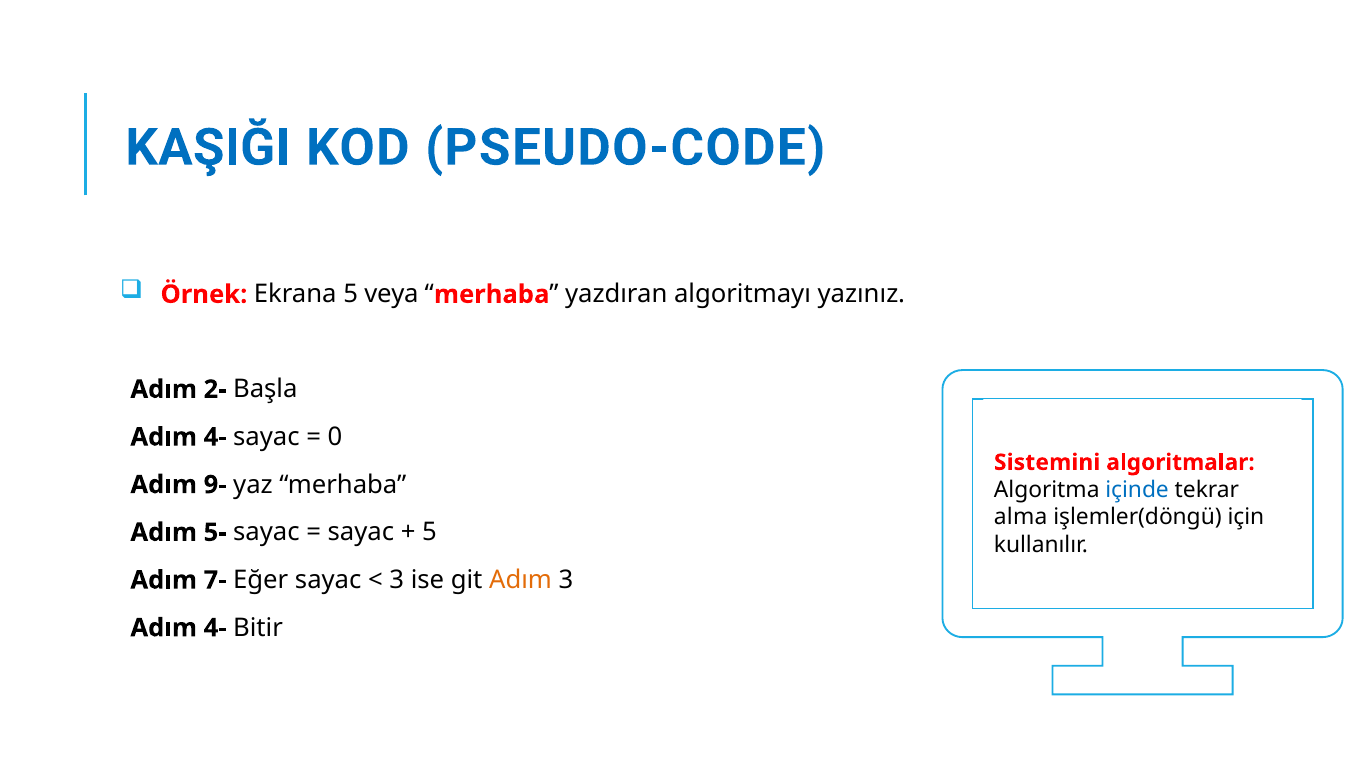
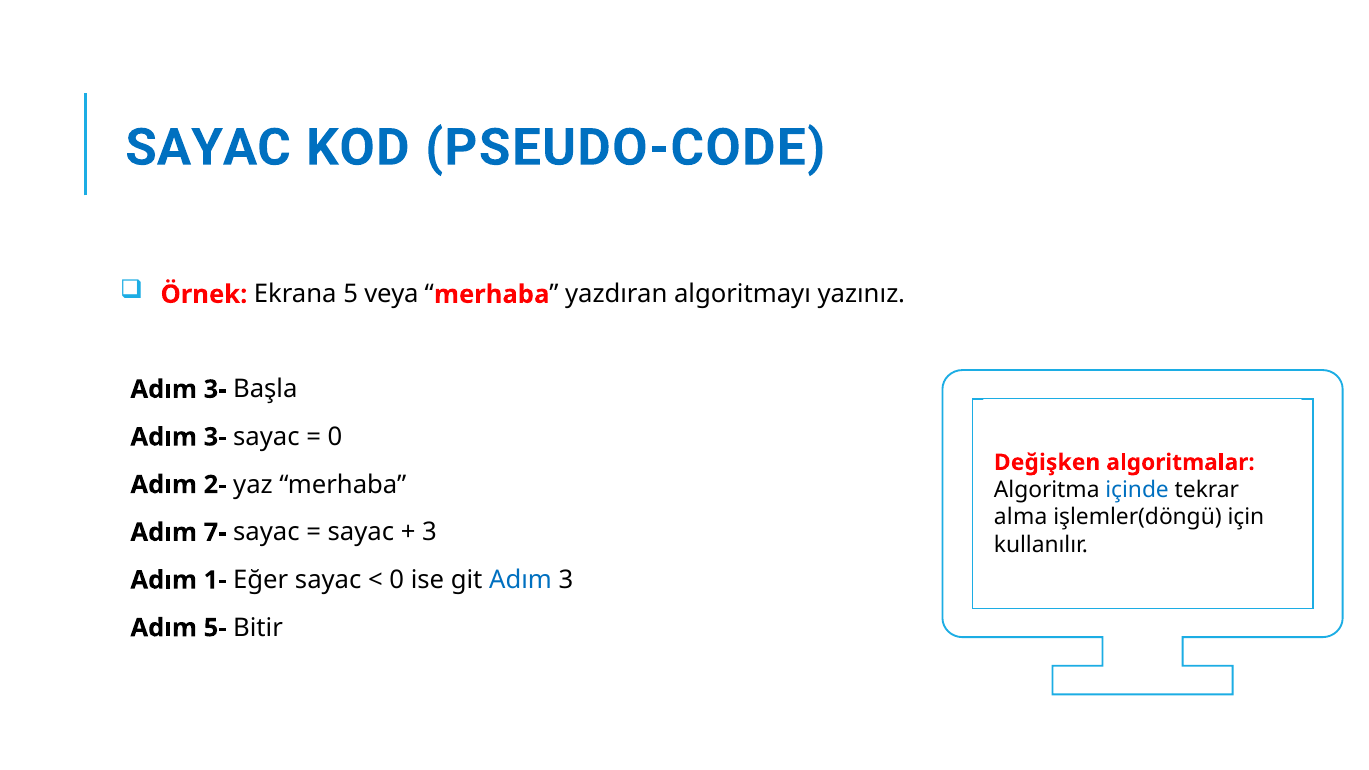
KAŞIĞI at (208, 148): KAŞIĞI -> SAYAC
2- at (215, 389): 2- -> 3-
4- at (215, 437): 4- -> 3-
Sistemini: Sistemini -> Değişken
9-: 9- -> 2-
5-: 5- -> 7-
5 at (429, 532): 5 -> 3
7-: 7- -> 1-
3 at (397, 580): 3 -> 0
Adım at (521, 580) colour: orange -> blue
4- at (215, 628): 4- -> 5-
